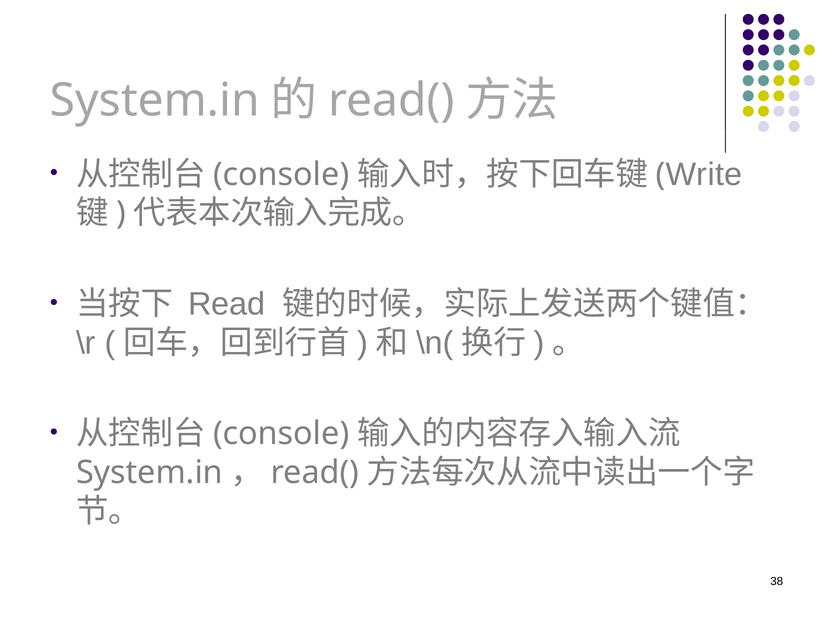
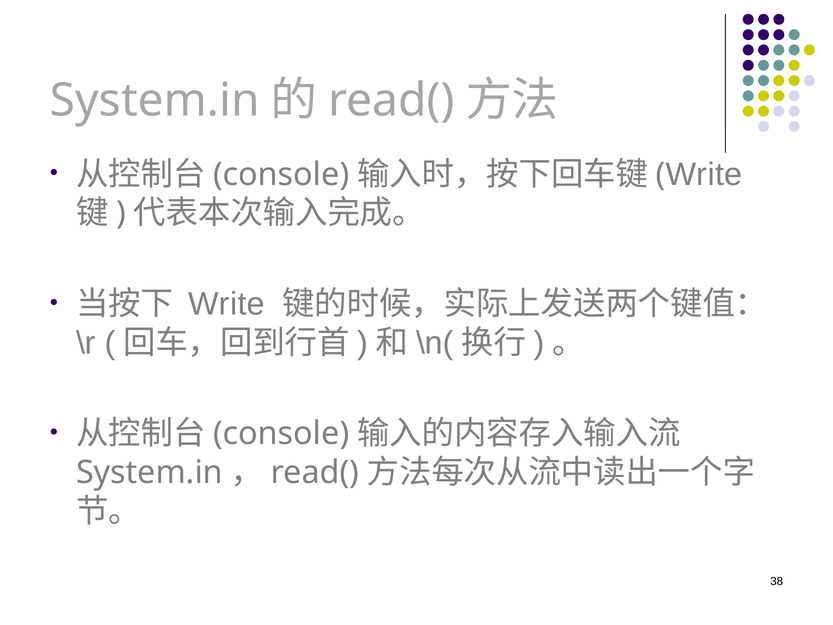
Read at (227, 304): Read -> Write
